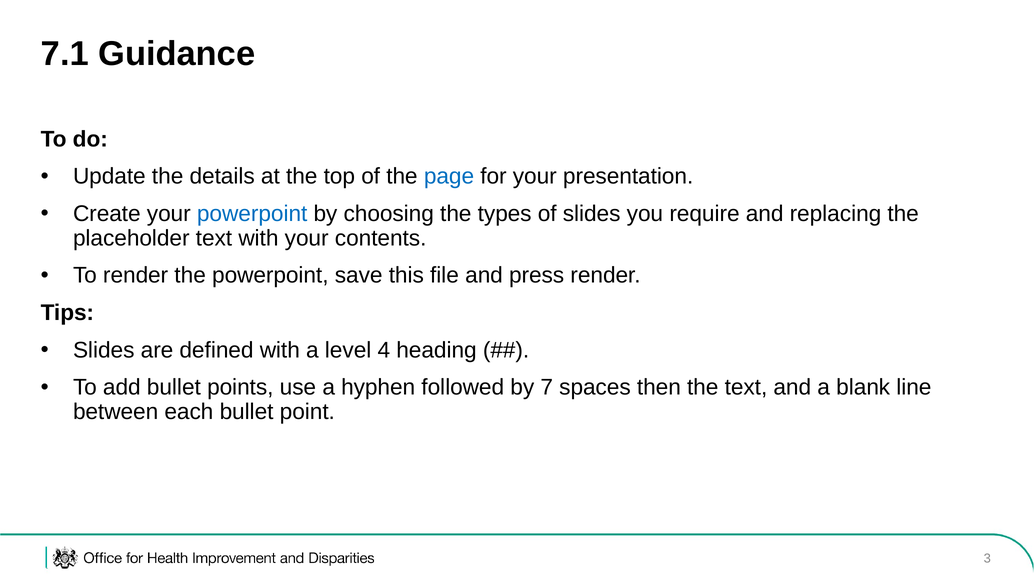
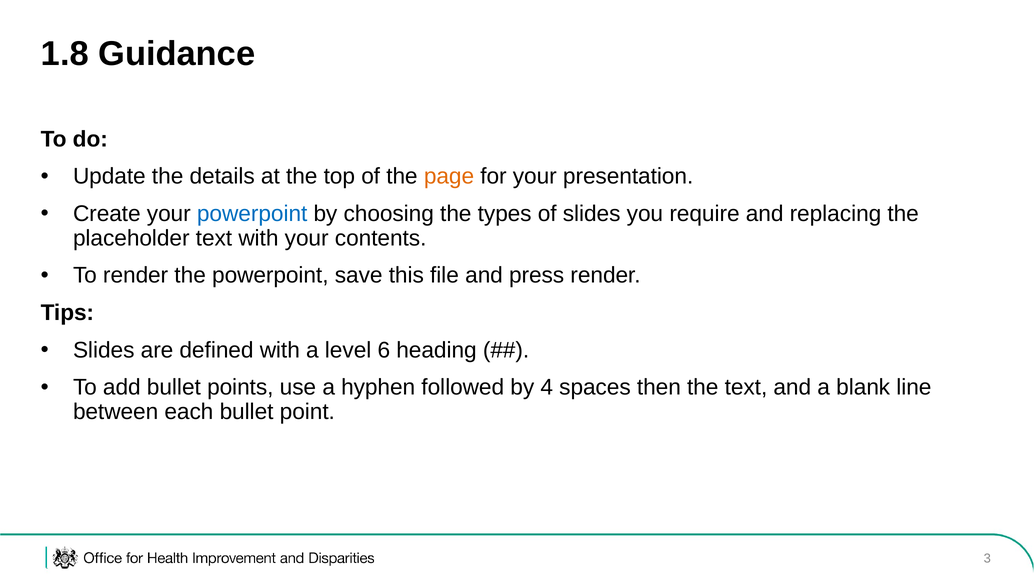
7.1: 7.1 -> 1.8
page colour: blue -> orange
4: 4 -> 6
7: 7 -> 4
